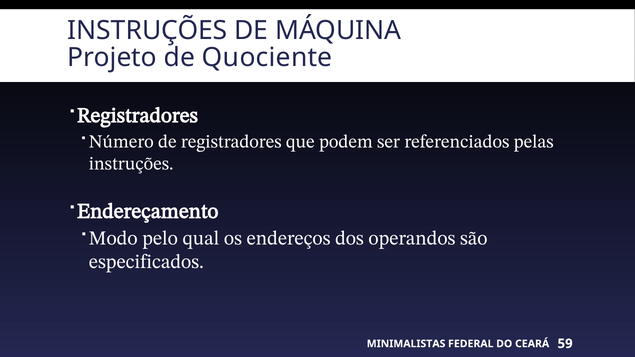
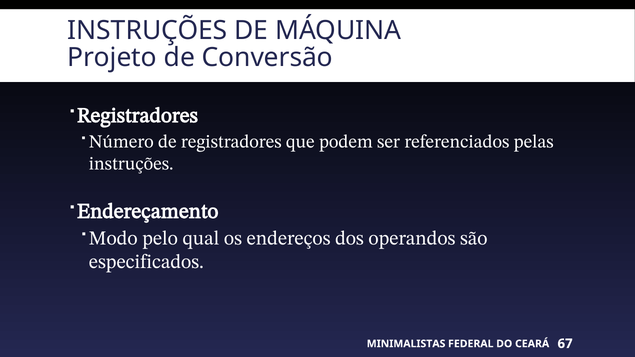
Quociente: Quociente -> Conversão
59: 59 -> 67
